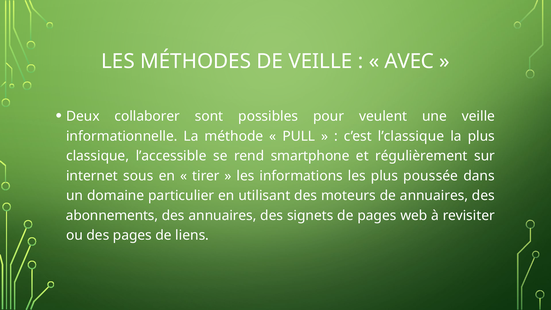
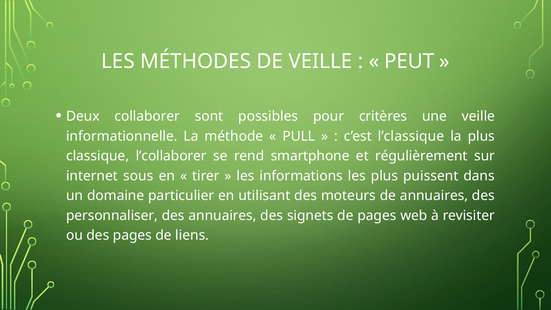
AVEC: AVEC -> PEUT
veulent: veulent -> critères
l’accessible: l’accessible -> l’collaborer
poussée: poussée -> puissent
abonnements: abonnements -> personnaliser
